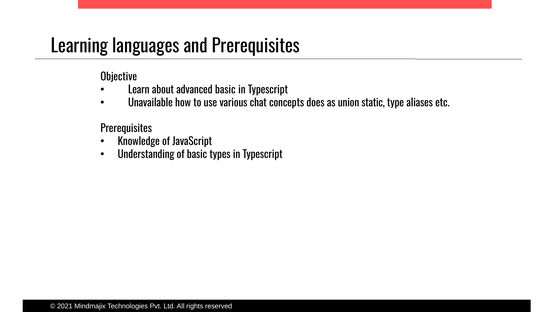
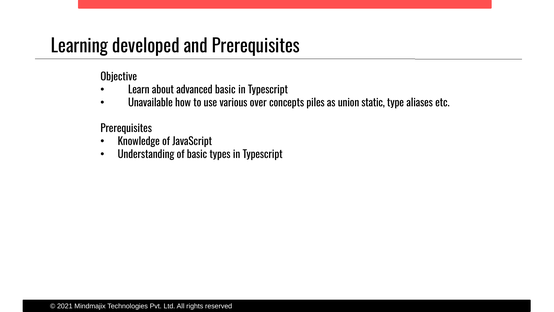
languages: languages -> developed
chat: chat -> over
does: does -> piles
